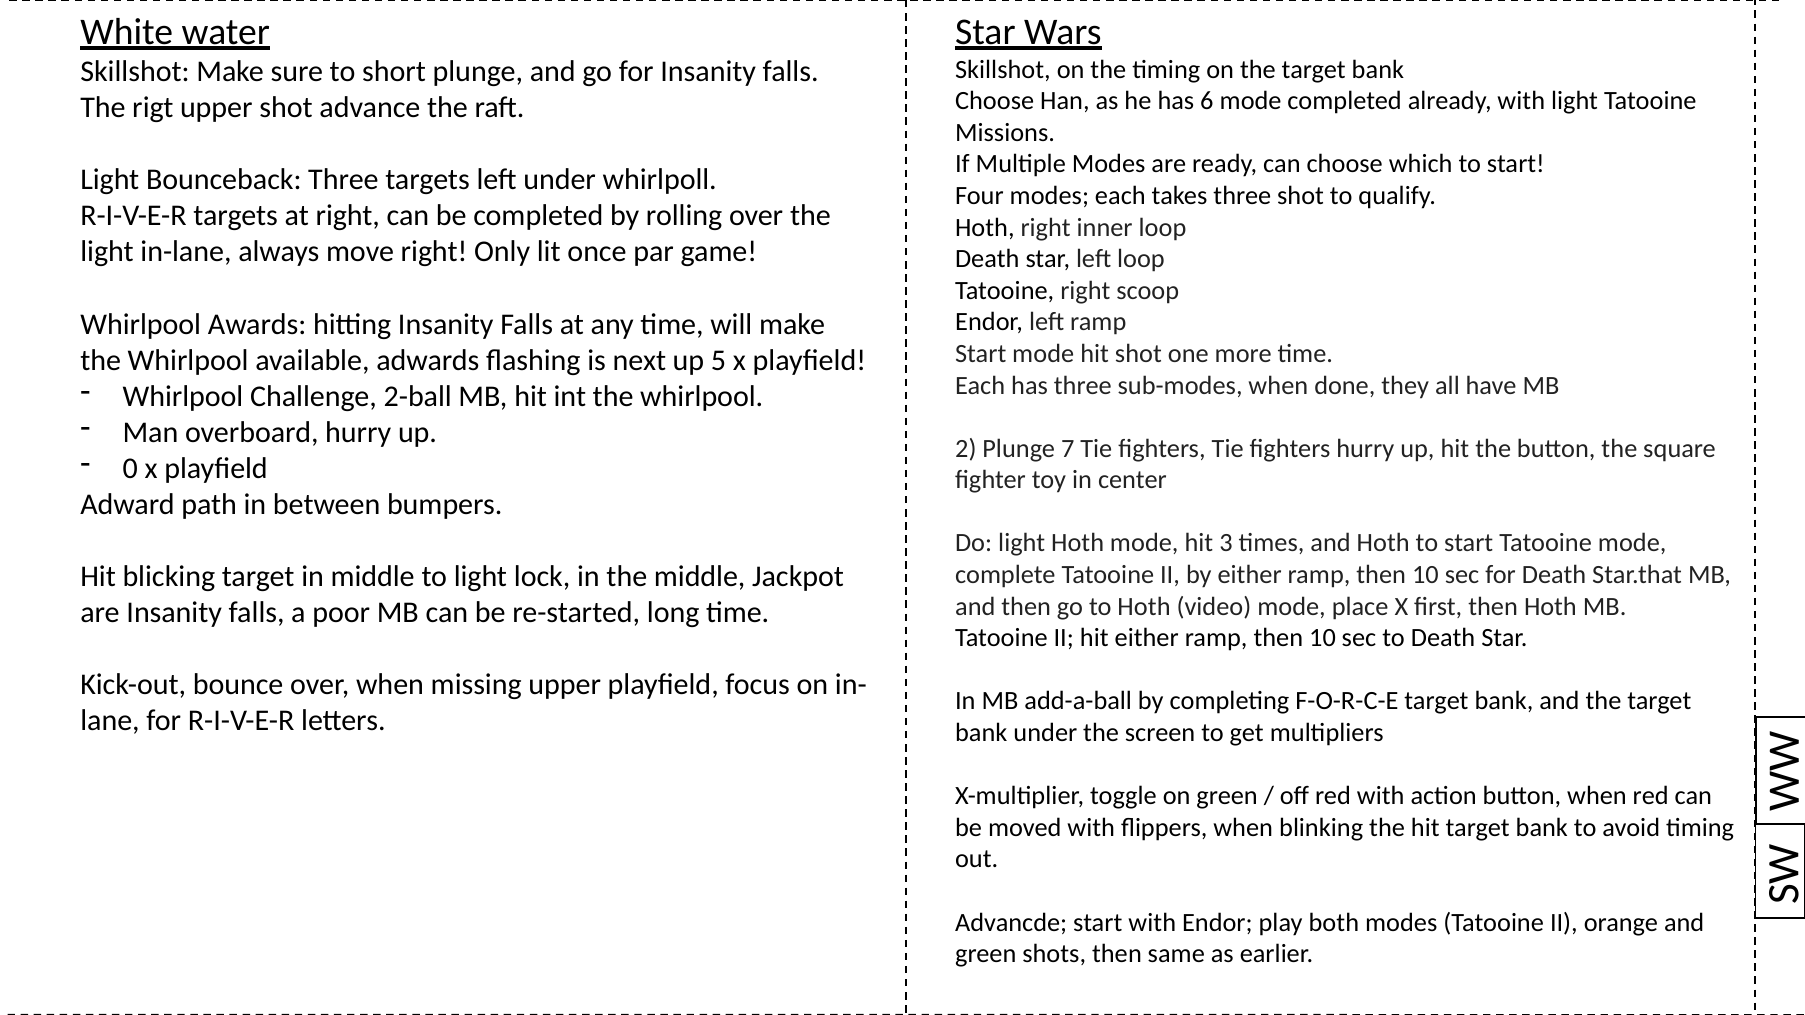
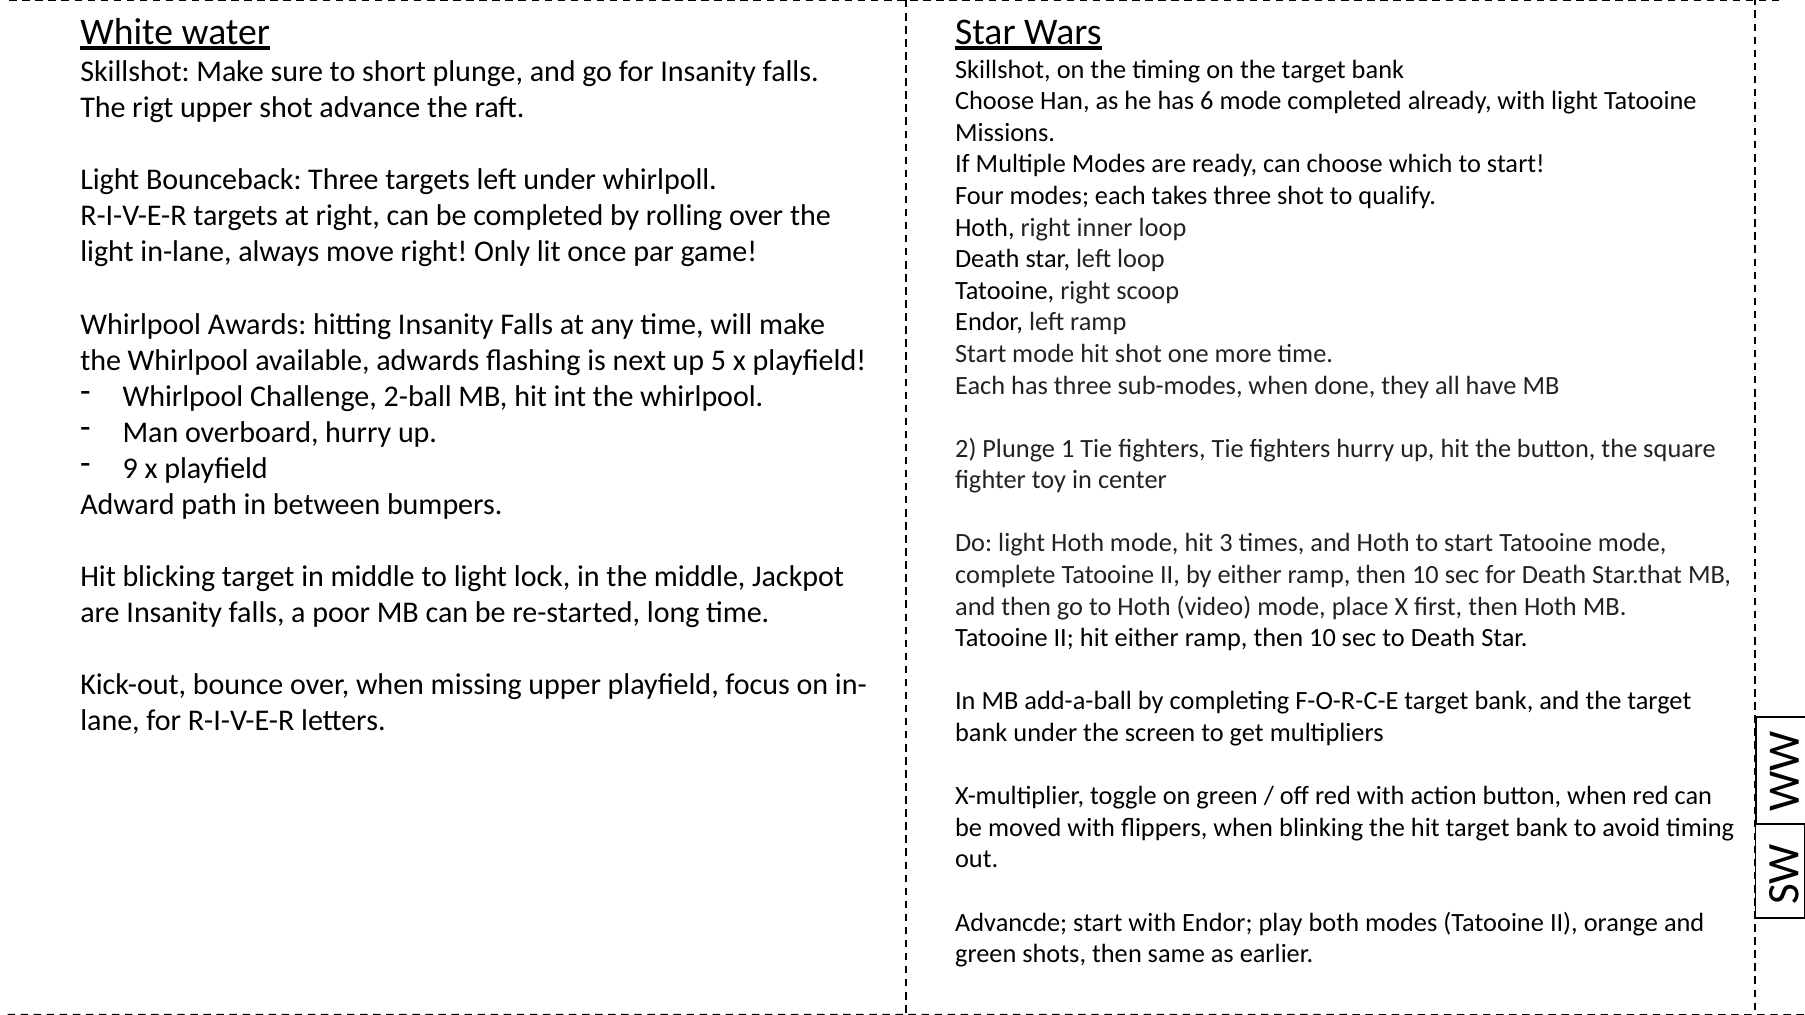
7: 7 -> 1
0: 0 -> 9
